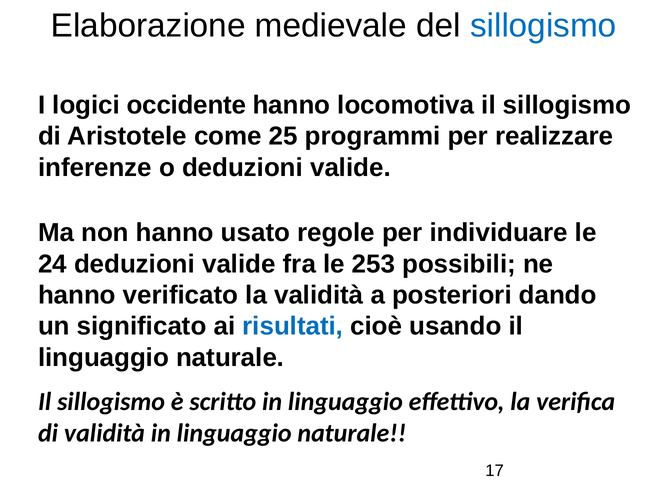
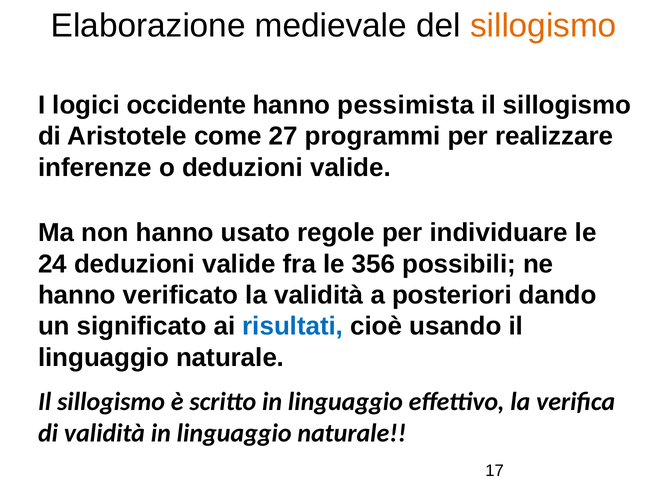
sillogismo at (543, 26) colour: blue -> orange
locomotiva: locomotiva -> pessimista
25: 25 -> 27
253: 253 -> 356
